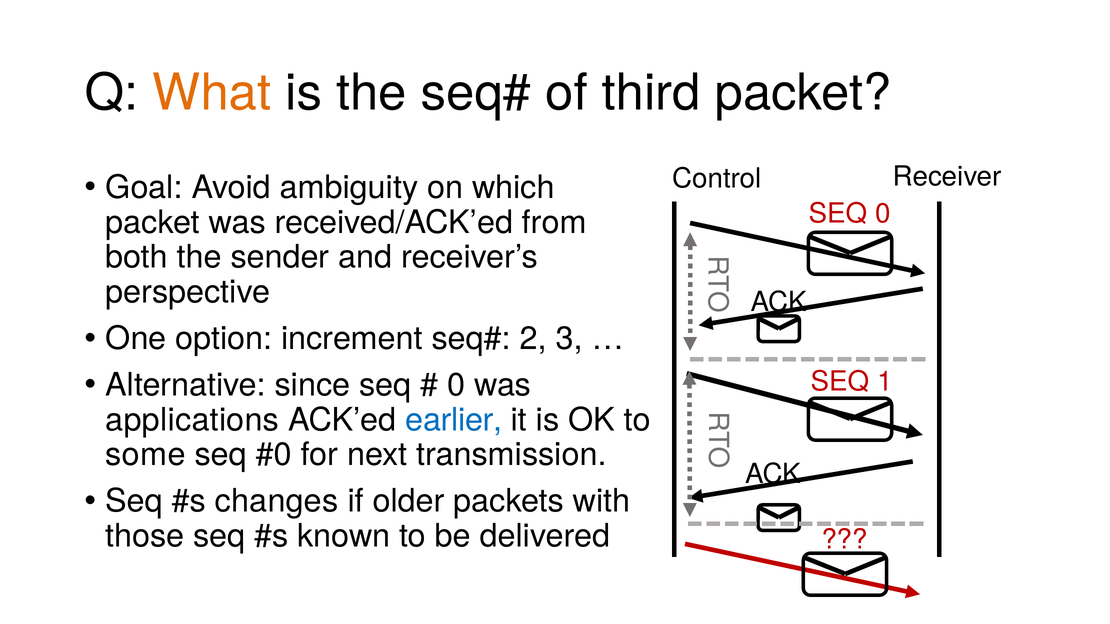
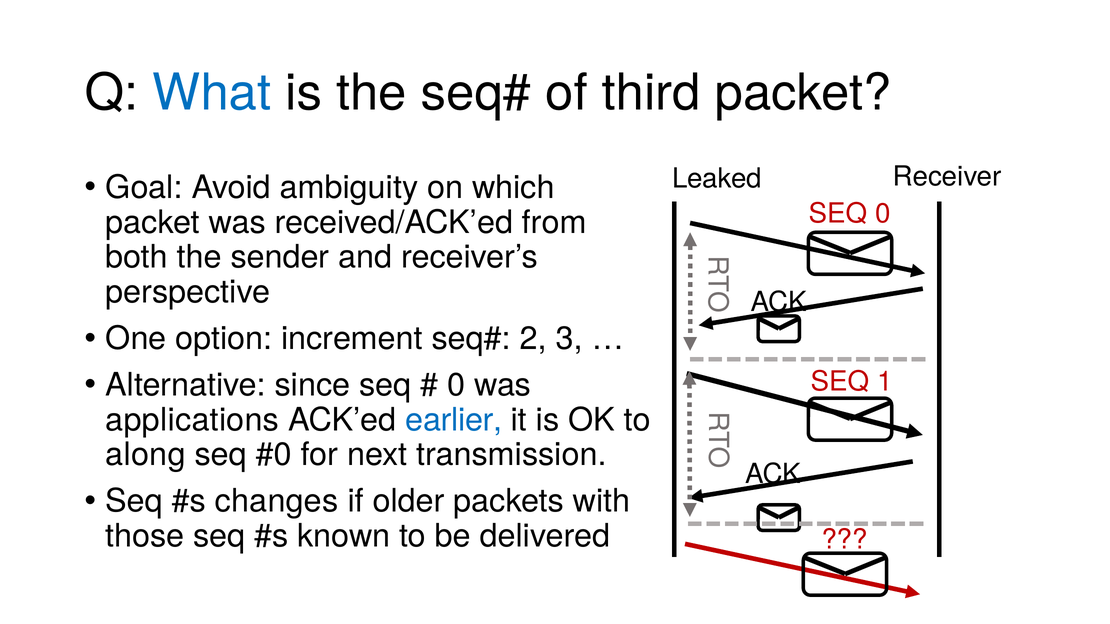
What colour: orange -> blue
Control: Control -> Leaked
some: some -> along
